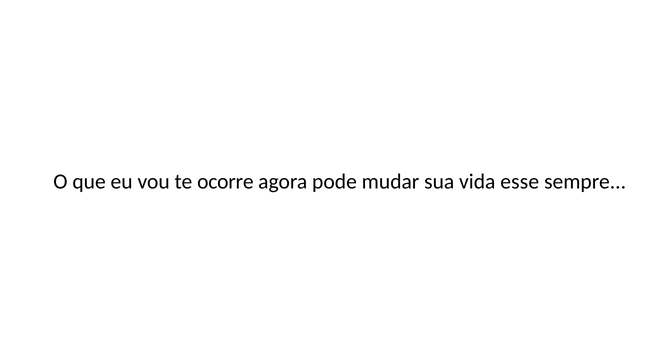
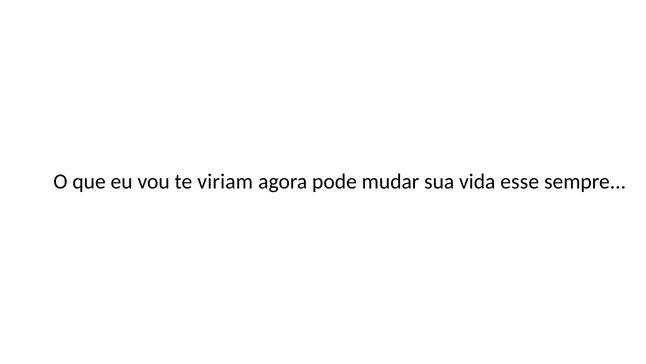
ocorre: ocorre -> viriam
